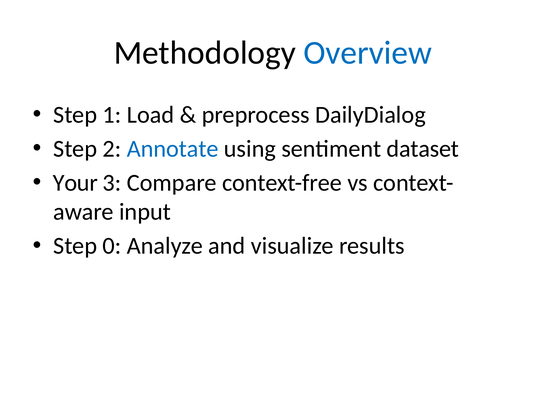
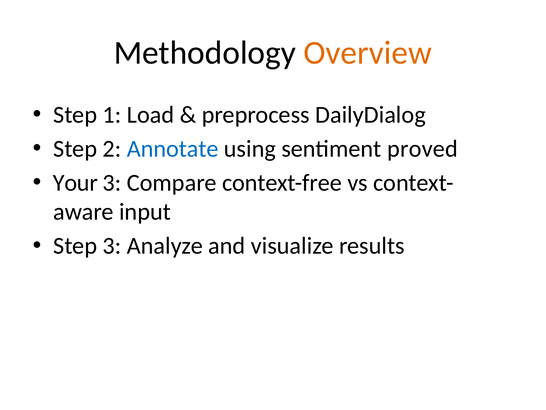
Overview colour: blue -> orange
dataset: dataset -> proved
Step 0: 0 -> 3
